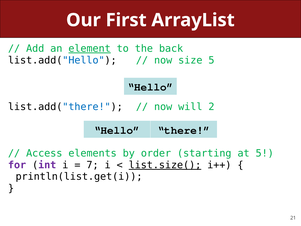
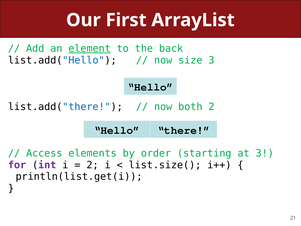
size 5: 5 -> 3
will: will -> both
at 5: 5 -> 3
7 at (93, 165): 7 -> 2
list.size( underline: present -> none
